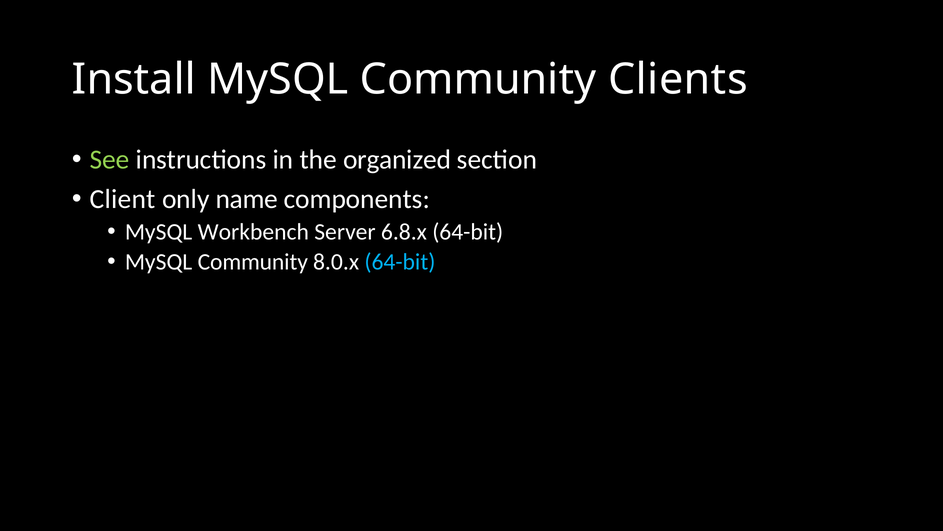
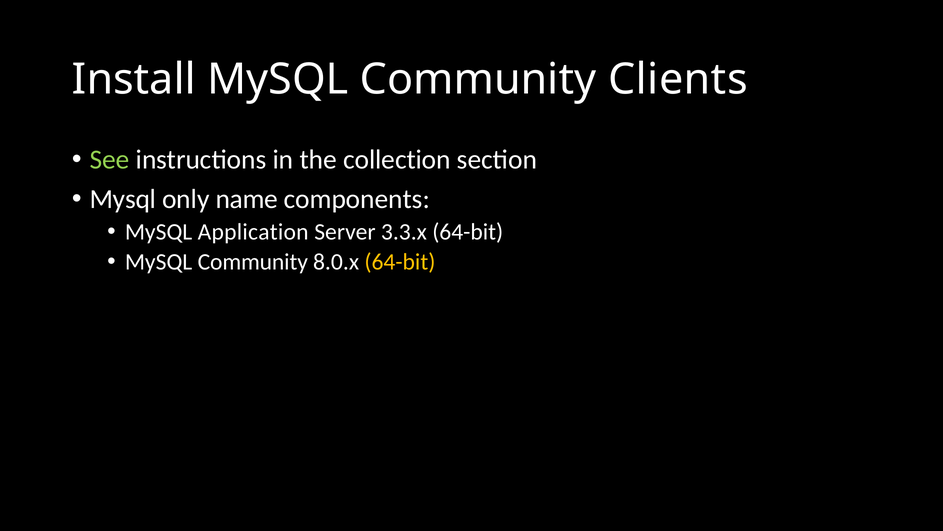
organized: organized -> collection
Client at (123, 199): Client -> Mysql
Workbench: Workbench -> Application
6.8.x: 6.8.x -> 3.3.x
64-bit at (400, 262) colour: light blue -> yellow
